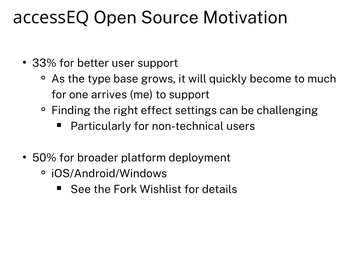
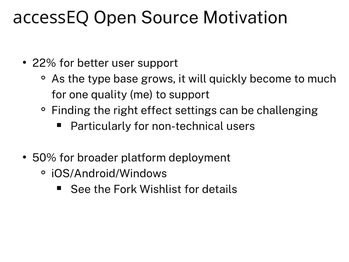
33%: 33% -> 22%
arrives: arrives -> quality
